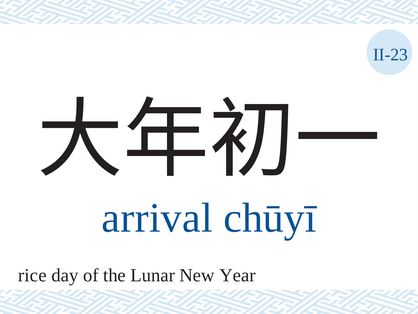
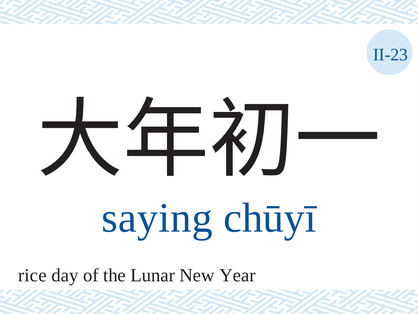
arrival: arrival -> saying
